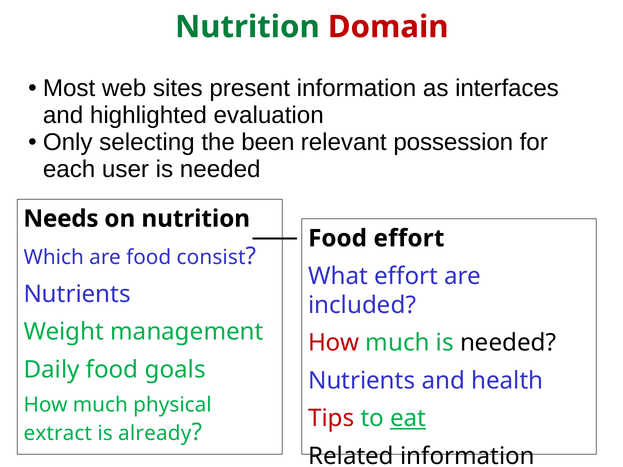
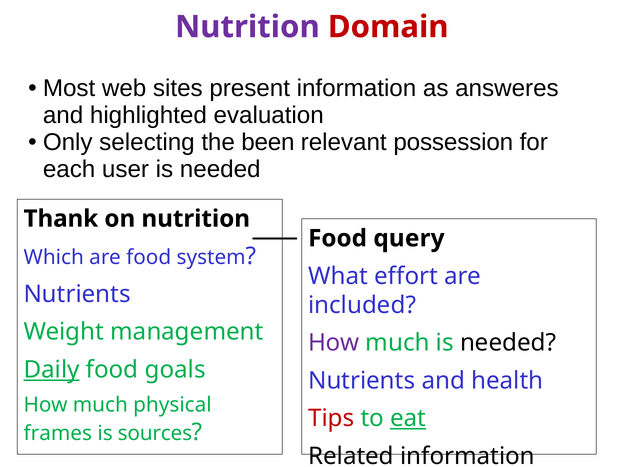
Nutrition at (247, 27) colour: green -> purple
interfaces: interfaces -> answeres
Needs: Needs -> Thank
Food effort: effort -> query
consist: consist -> system
How at (334, 343) colour: red -> purple
Daily underline: none -> present
extract: extract -> frames
already: already -> sources
